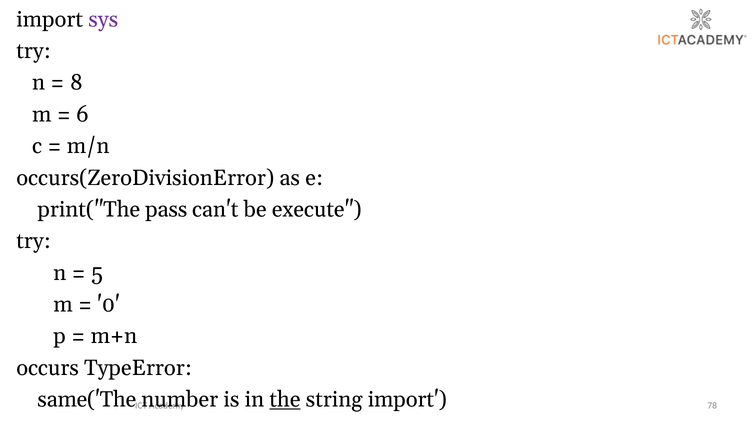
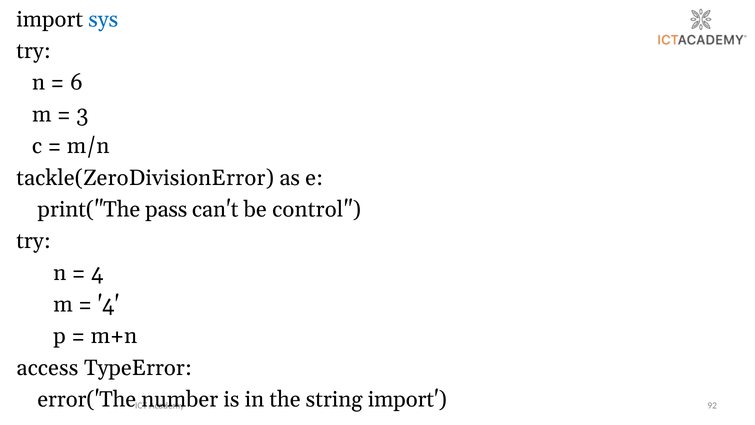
sys colour: purple -> blue
8: 8 -> 6
6: 6 -> 3
occurs(ZeroDivisionError: occurs(ZeroDivisionError -> tackle(ZeroDivisionError
execute: execute -> control
5 at (97, 273): 5 -> 4
0 at (108, 304): 0 -> 4
occurs: occurs -> access
same('The: same('The -> error('The
the underline: present -> none
78: 78 -> 92
